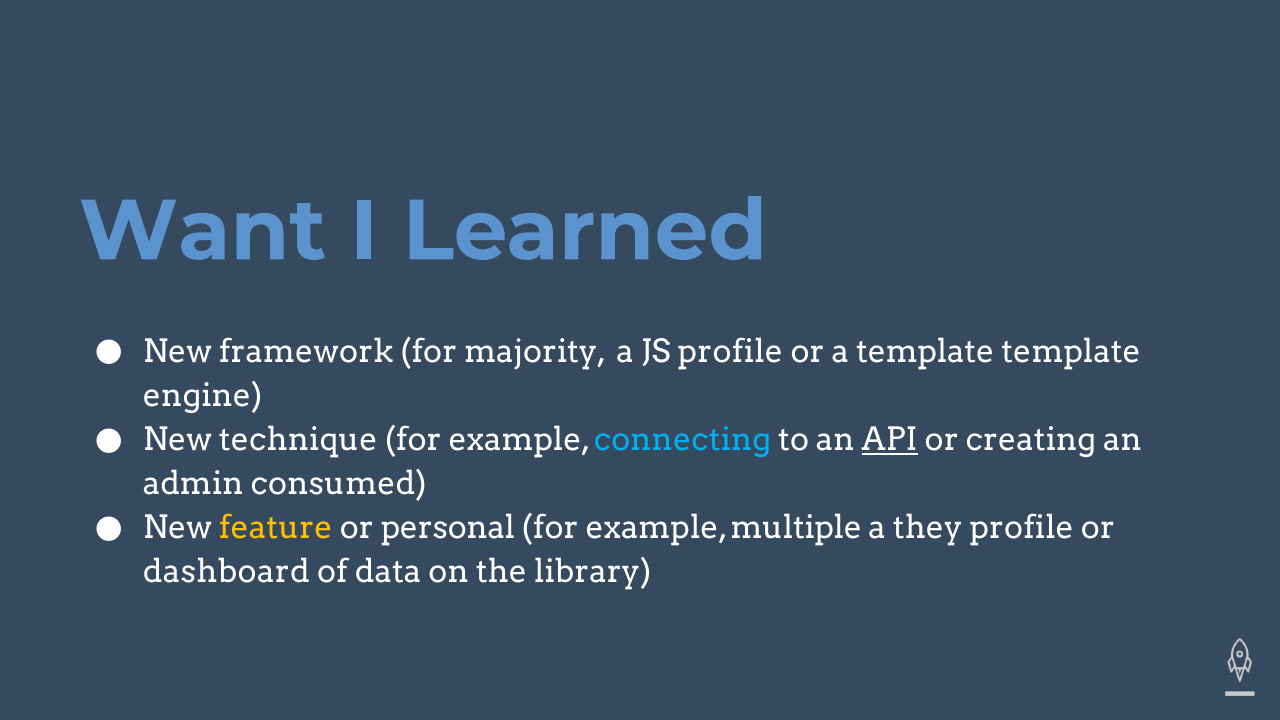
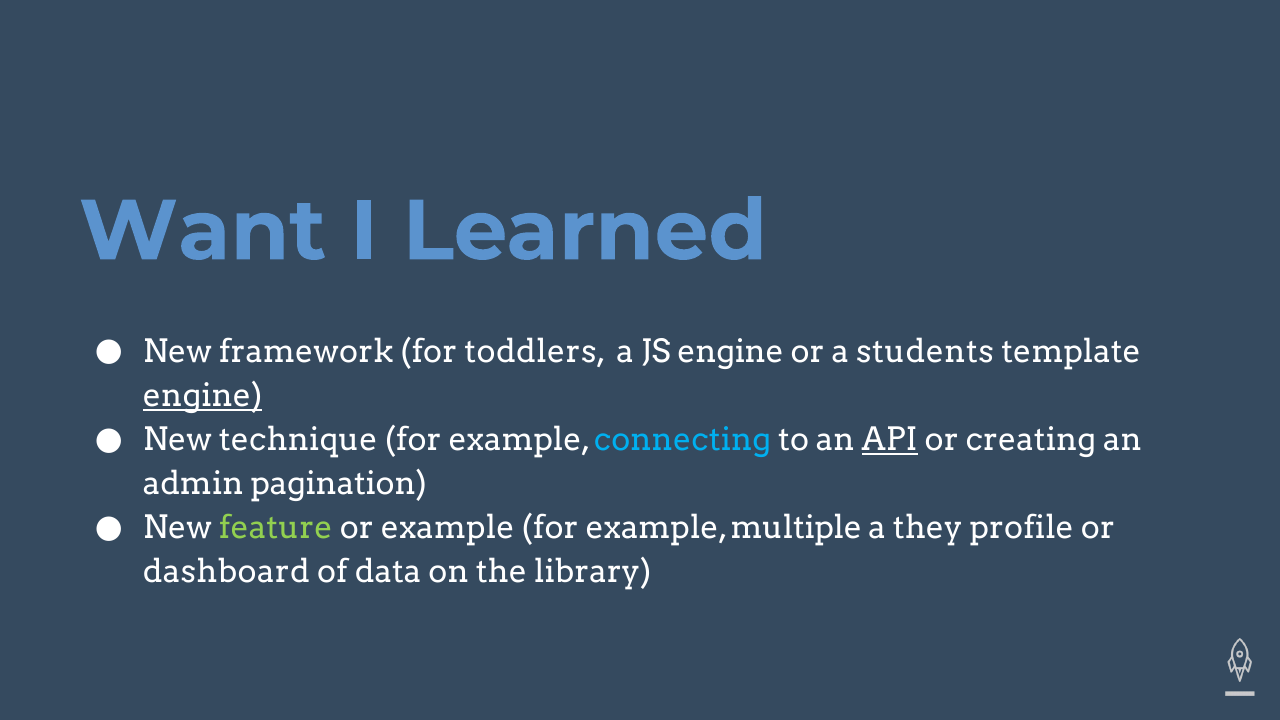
majority: majority -> toddlers
JS profile: profile -> engine
a template: template -> students
engine at (203, 396) underline: none -> present
consumed: consumed -> pagination
feature colour: yellow -> light green
or personal: personal -> example
